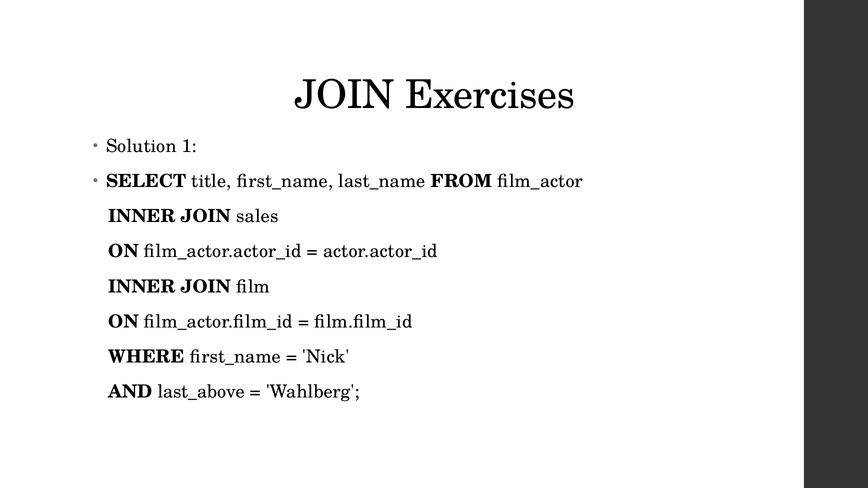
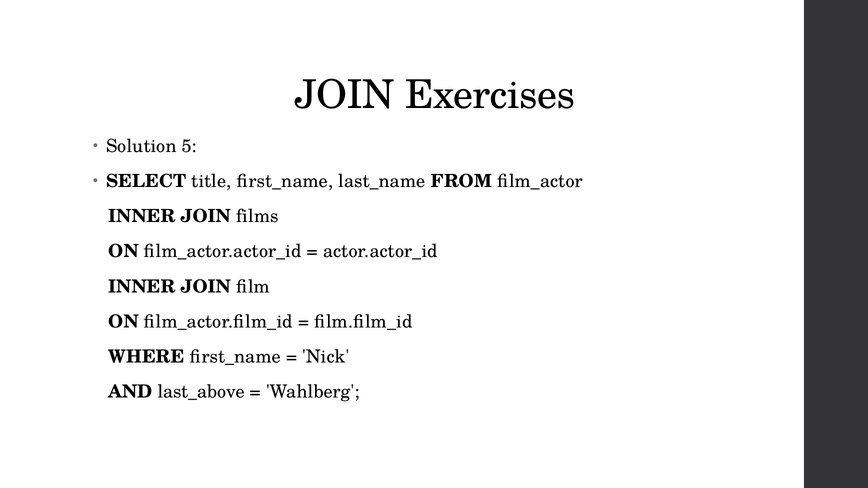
1: 1 -> 5
sales: sales -> films
